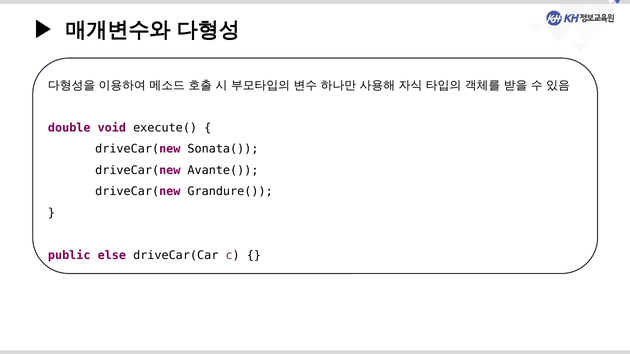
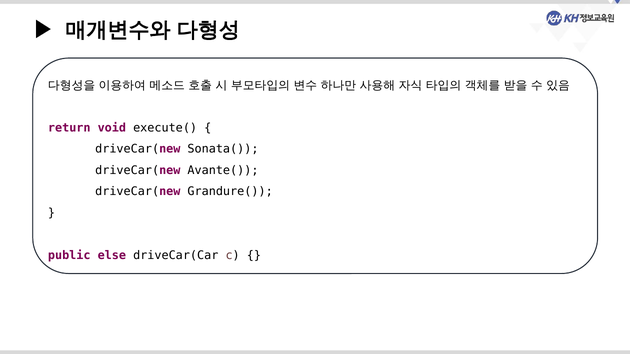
double: double -> return
